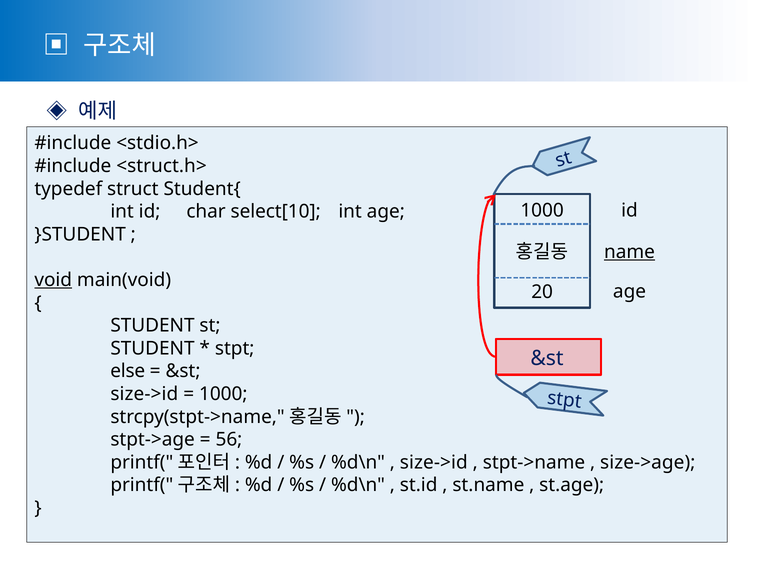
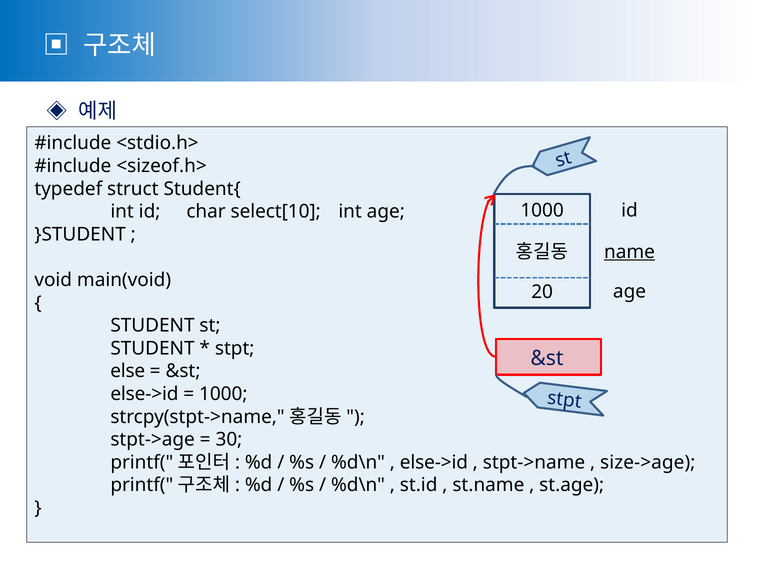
<struct.h>: <struct.h> -> <sizeof.h>
void underline: present -> none
size->id at (144, 394): size->id -> else->id
56: 56 -> 30
size->id at (434, 462): size->id -> else->id
